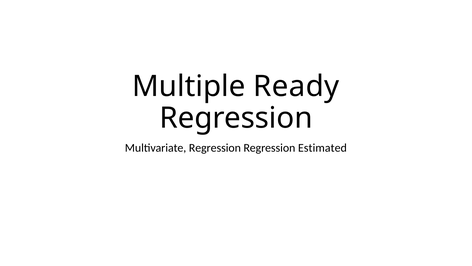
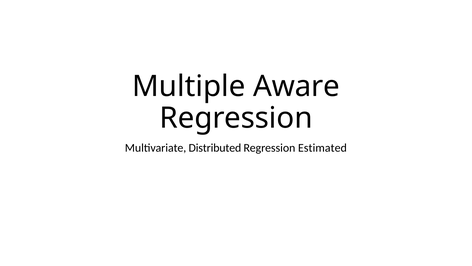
Ready: Ready -> Aware
Multivariate Regression: Regression -> Distributed
